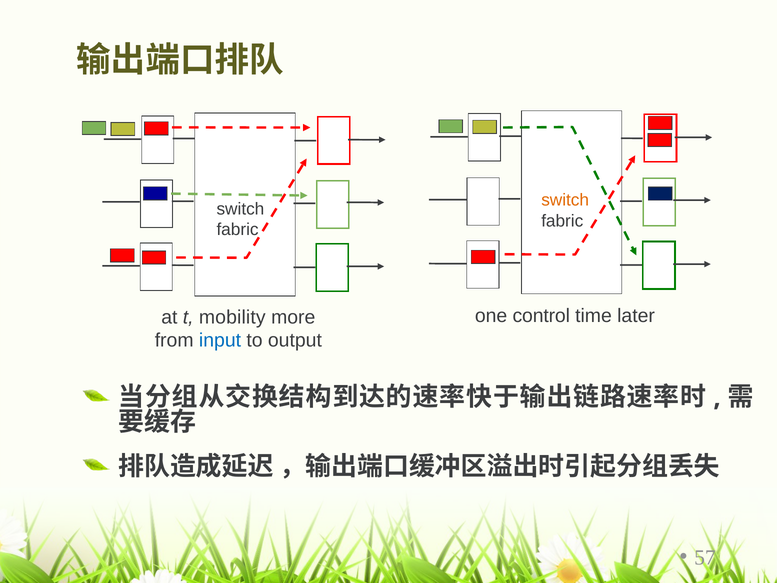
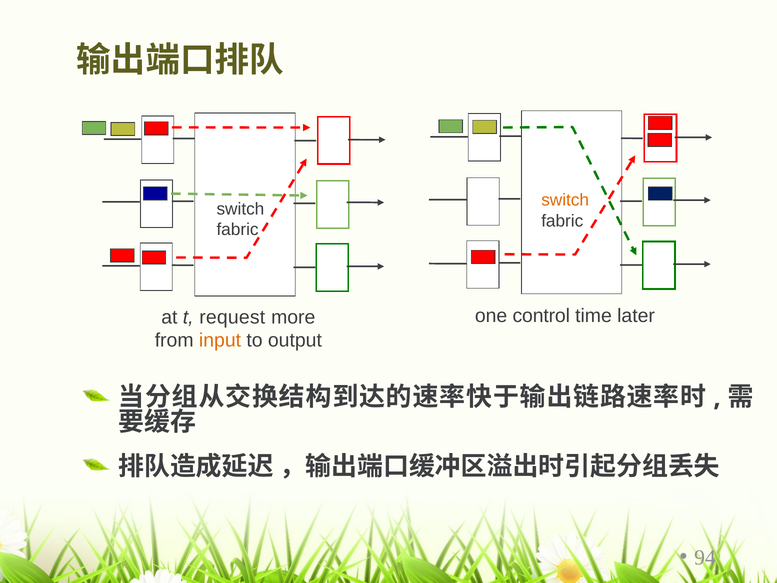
mobility: mobility -> request
input colour: blue -> orange
57: 57 -> 94
